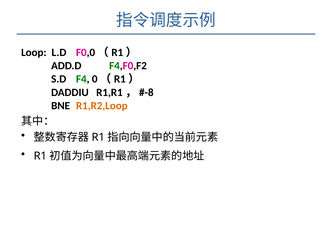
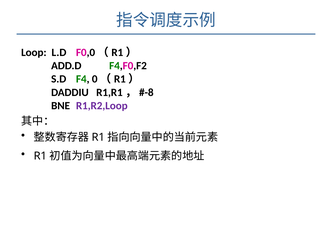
R1,R2,Loop colour: orange -> purple
